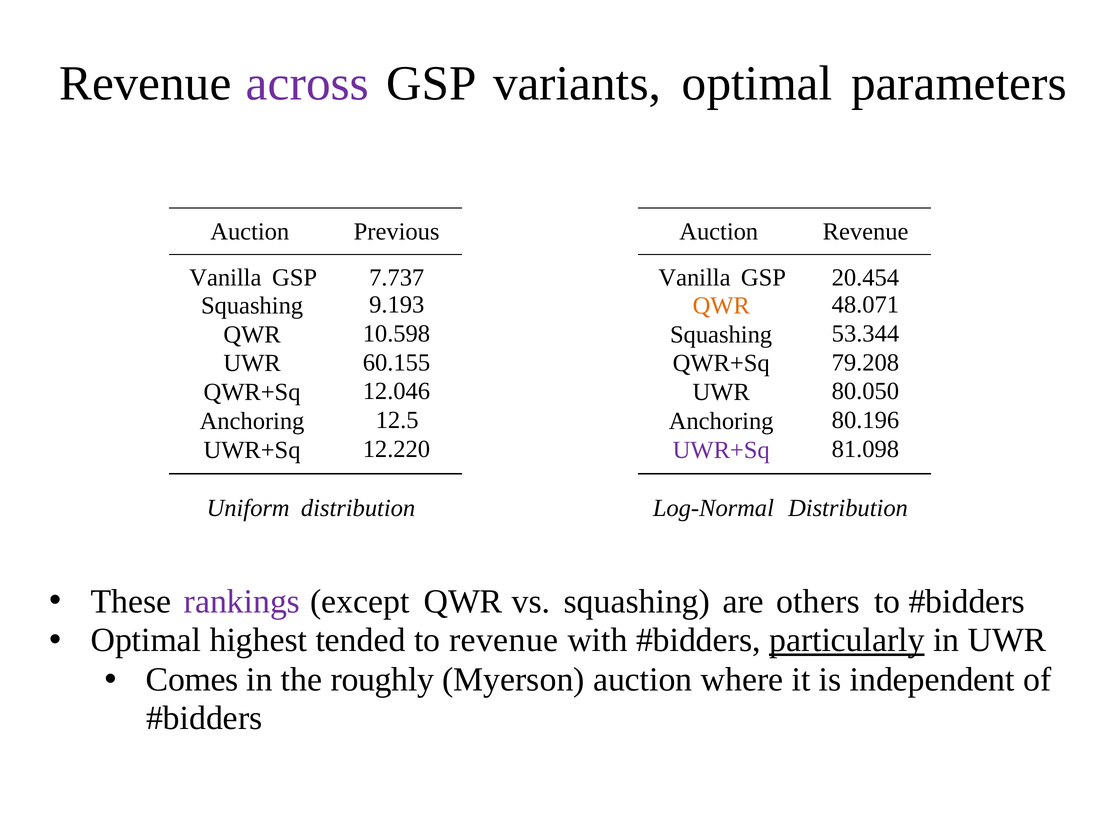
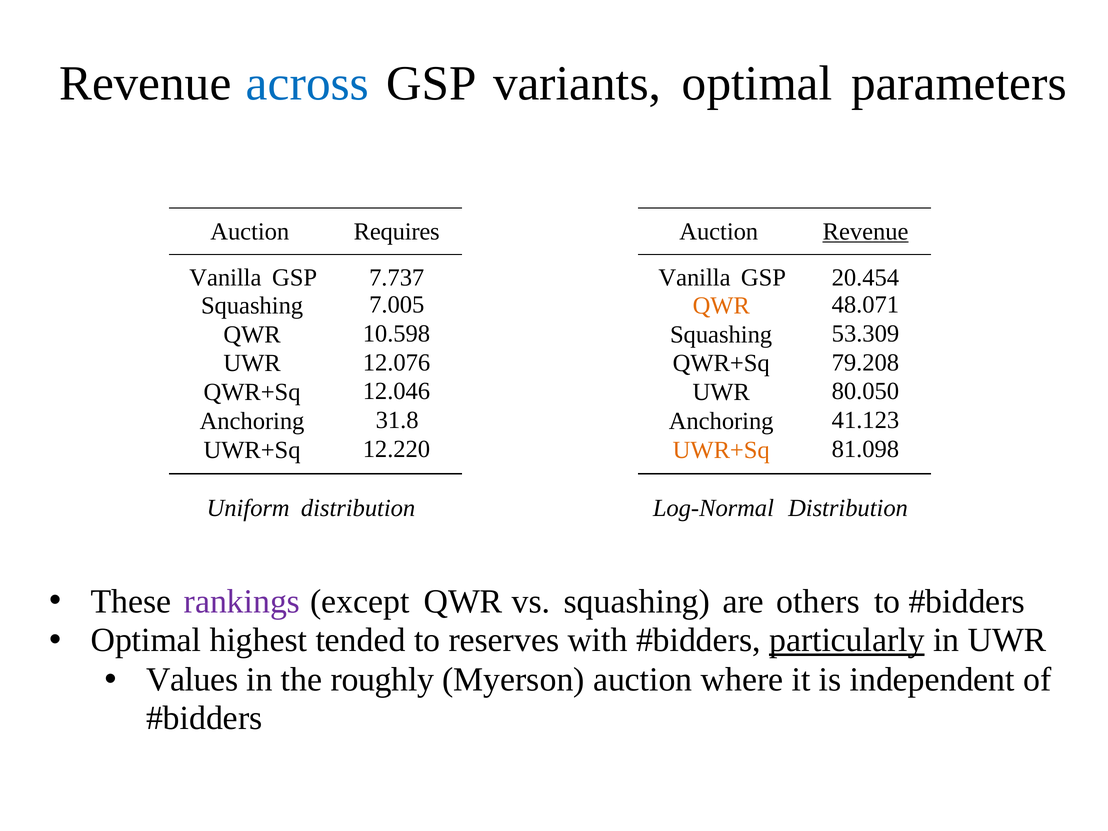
across colour: purple -> blue
Previous: Previous -> Requires
Revenue at (866, 231) underline: none -> present
9.193: 9.193 -> 7.005
53.344: 53.344 -> 53.309
60.155: 60.155 -> 12.076
12.5: 12.5 -> 31.8
80.196: 80.196 -> 41.123
UWR+Sq at (721, 450) colour: purple -> orange
to revenue: revenue -> reserves
Comes: Comes -> Values
